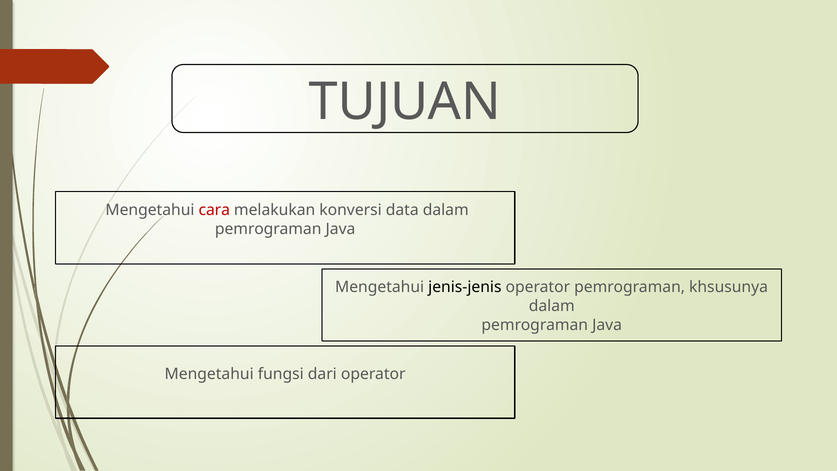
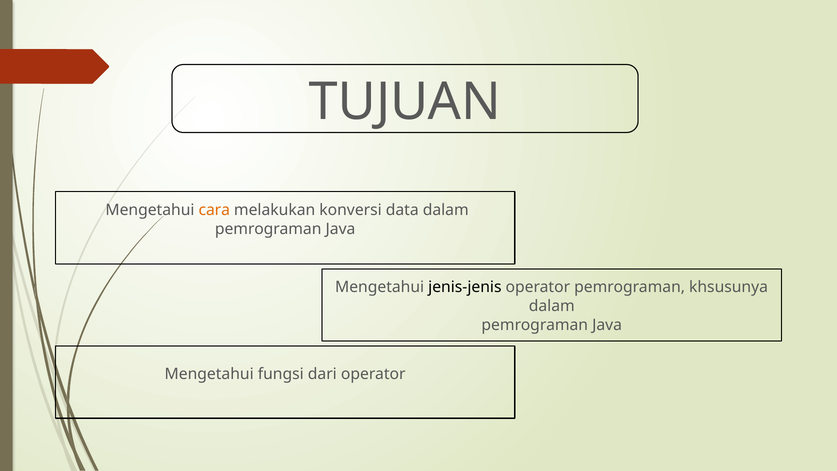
cara colour: red -> orange
